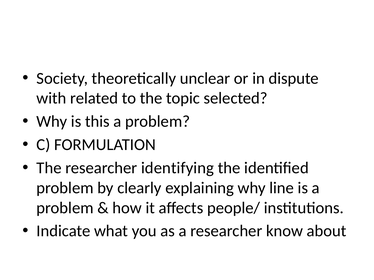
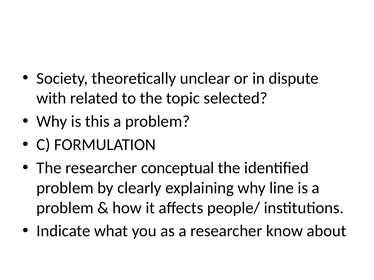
identifying: identifying -> conceptual
